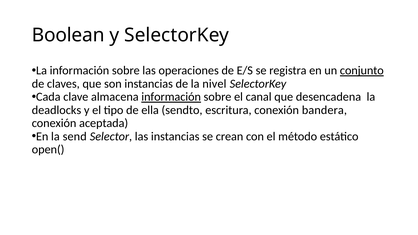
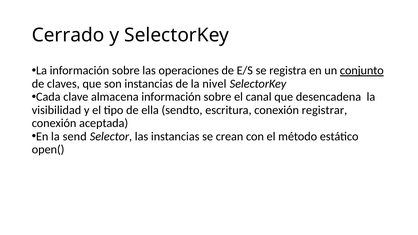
Boolean: Boolean -> Cerrado
información at (171, 97) underline: present -> none
deadlocks: deadlocks -> visibilidad
bandera: bandera -> registrar
